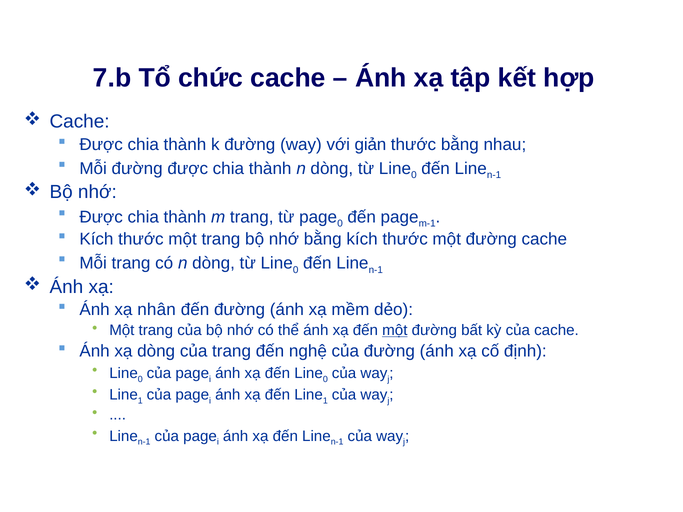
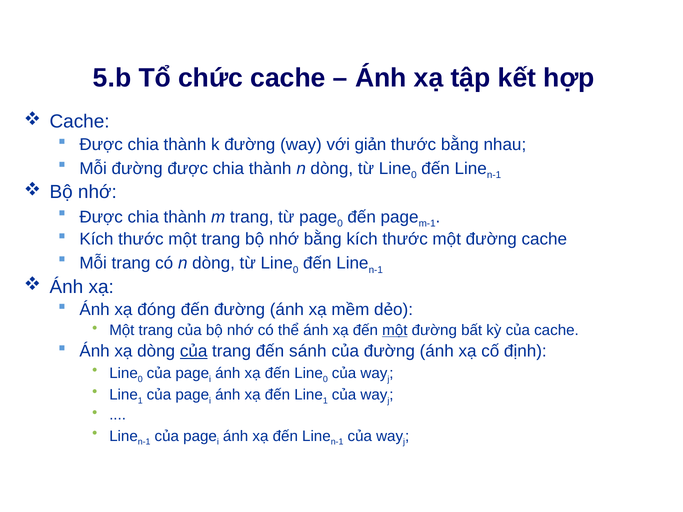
7.b: 7.b -> 5.b
nhân: nhân -> đóng
của at (194, 351) underline: none -> present
nghệ: nghệ -> sánh
